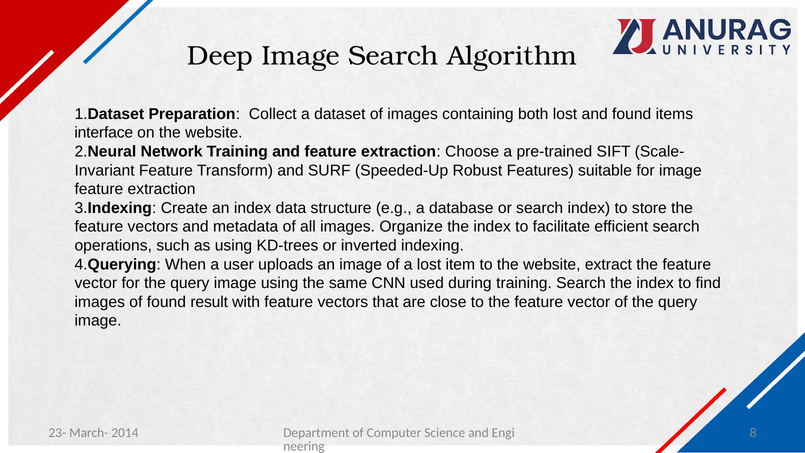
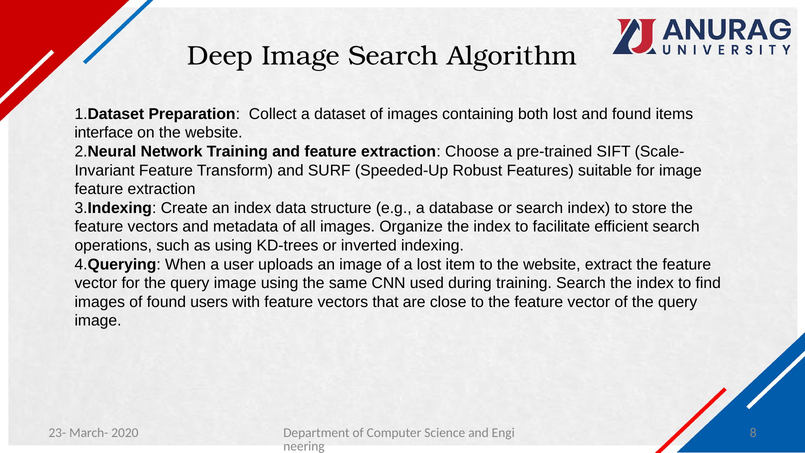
result: result -> users
2014: 2014 -> 2020
